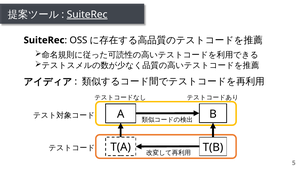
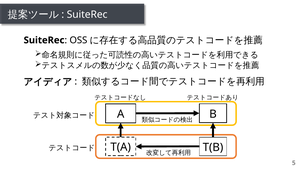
SuiteRec at (87, 15) underline: present -> none
